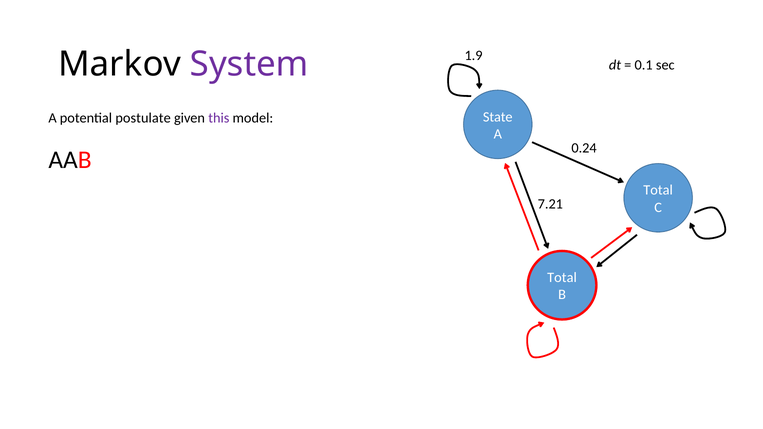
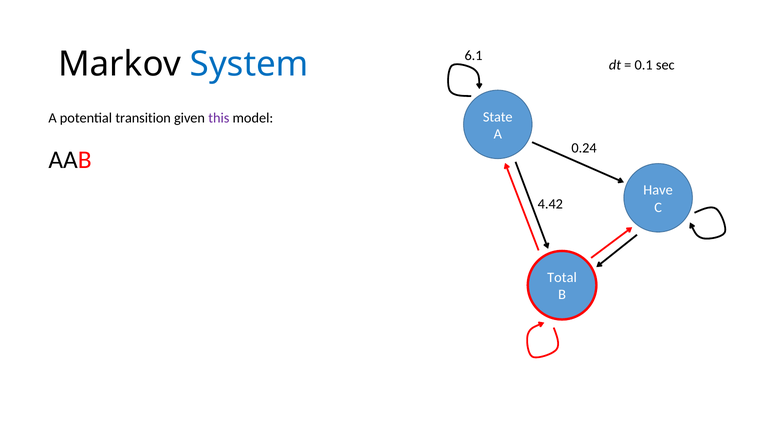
1.9: 1.9 -> 6.1
System colour: purple -> blue
postulate: postulate -> transition
Total at (658, 190): Total -> Have
7.21: 7.21 -> 4.42
